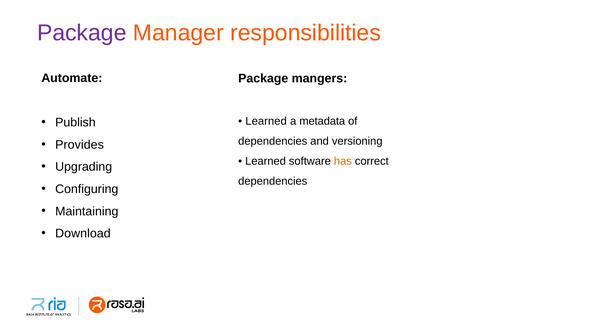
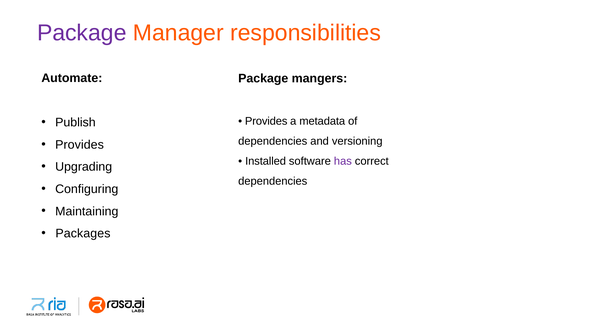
Learned at (266, 121): Learned -> Provides
Learned at (266, 161): Learned -> Installed
has colour: orange -> purple
Download: Download -> Packages
